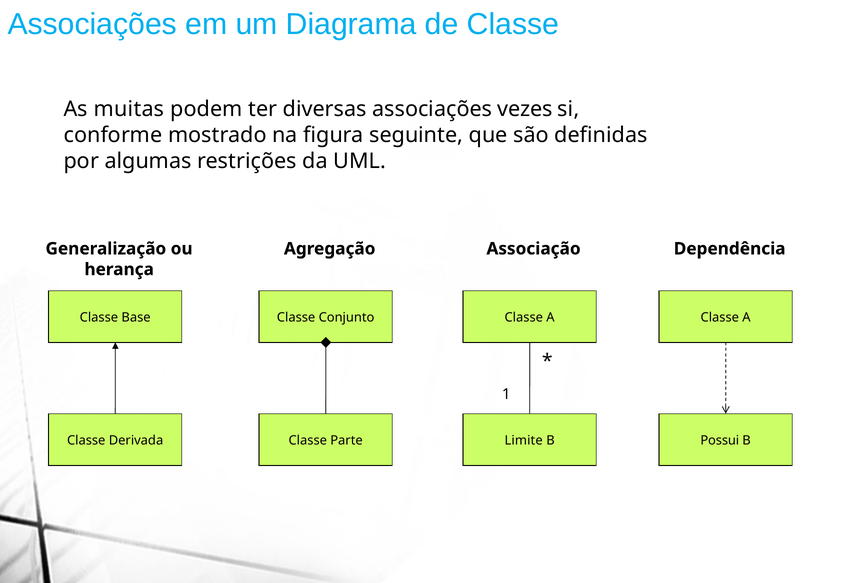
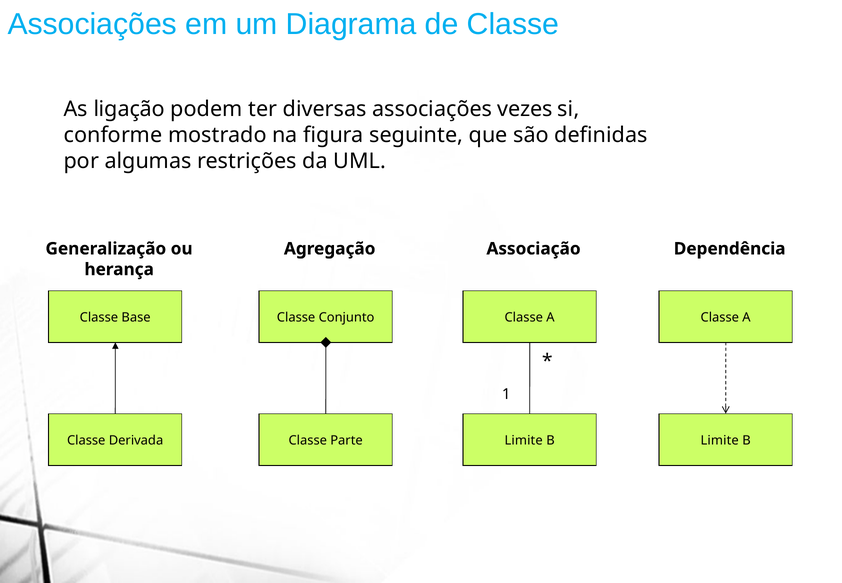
muitas: muitas -> ligação
Possui at (720, 440): Possui -> Limite
